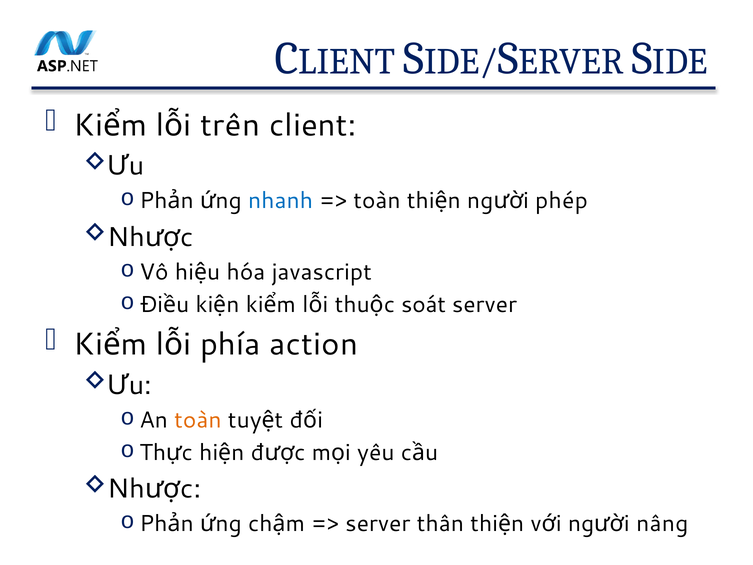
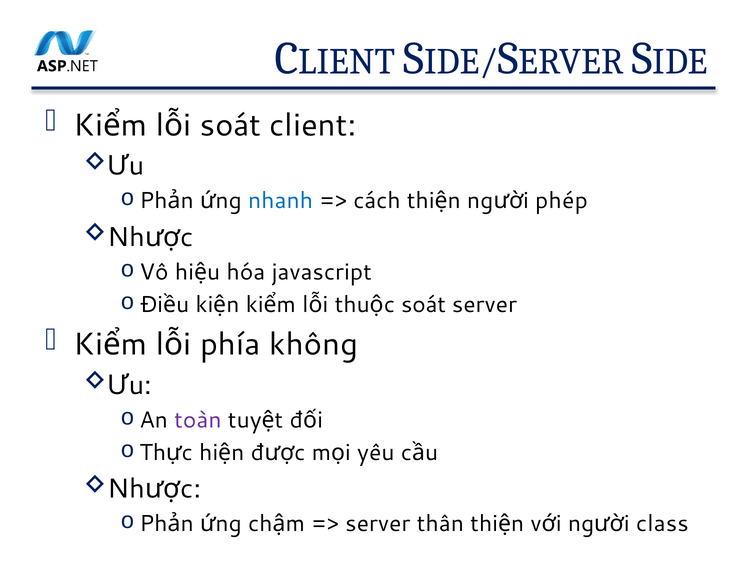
trên at (230, 125): trên -> soát
toàn at (377, 201): toàn -> cách
action: action -> không
toàn at (198, 420) colour: orange -> purple
nâng: nâng -> class
